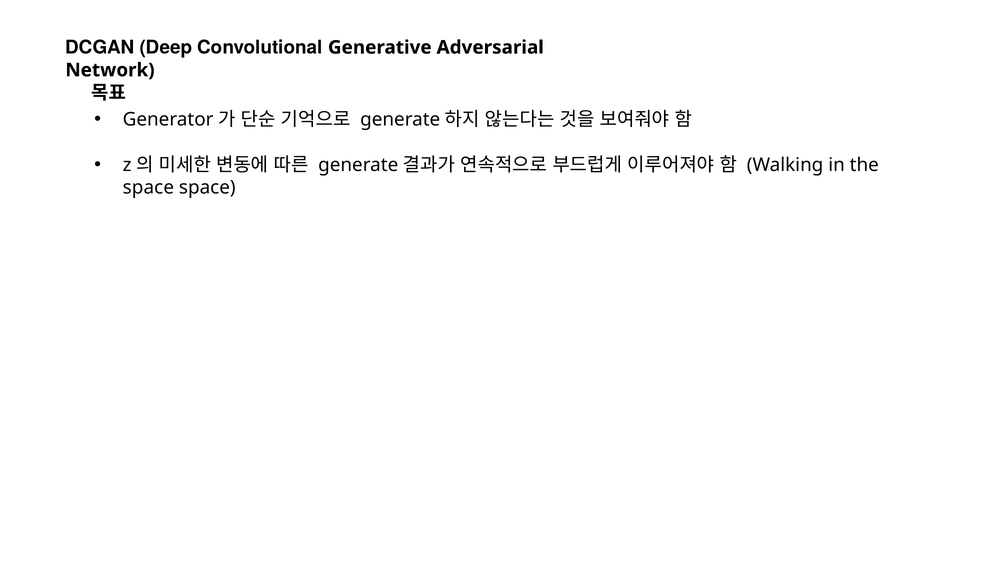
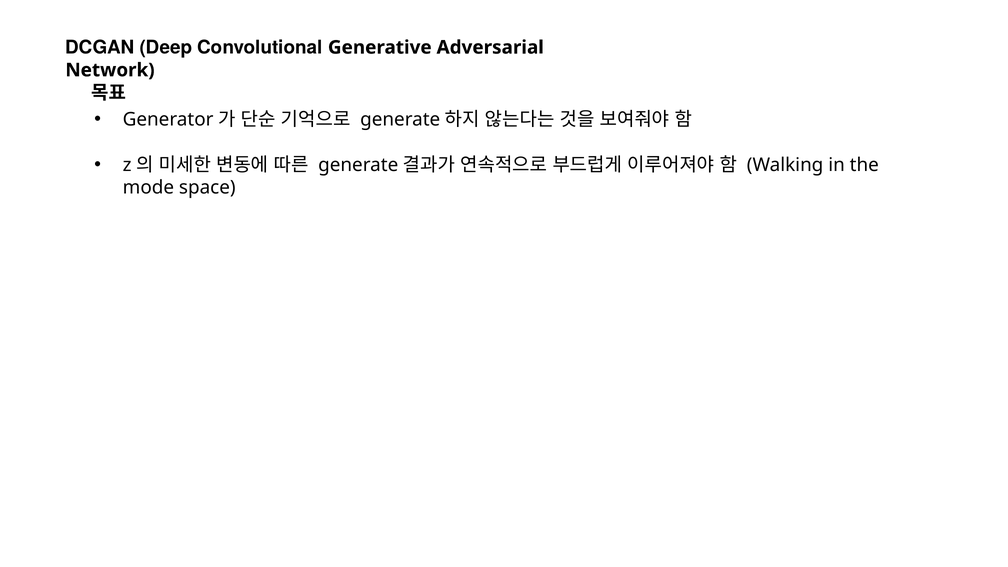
space at (148, 188): space -> mode
